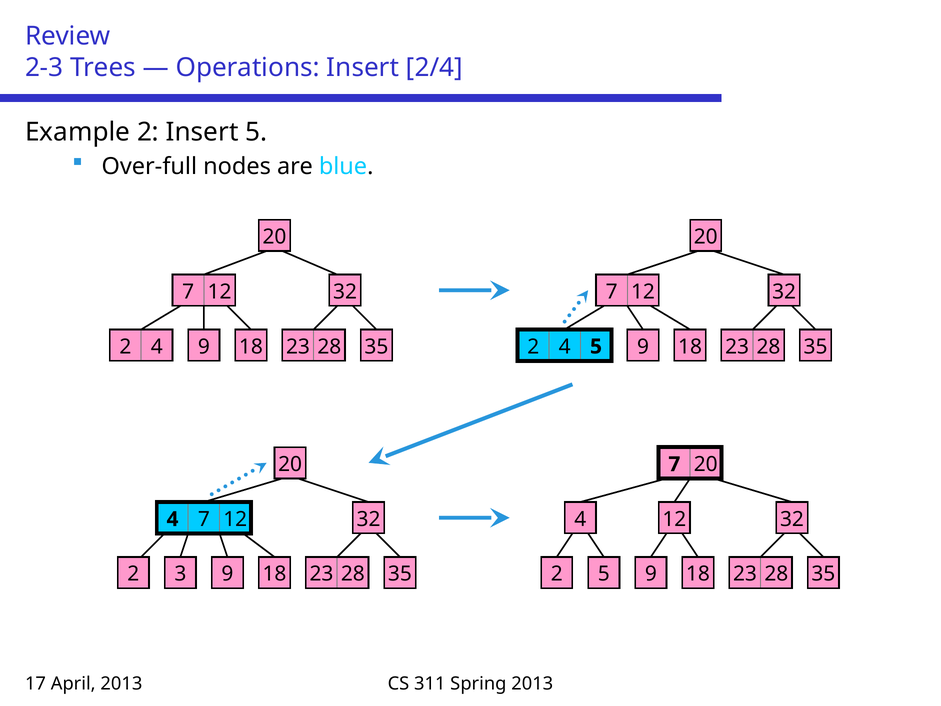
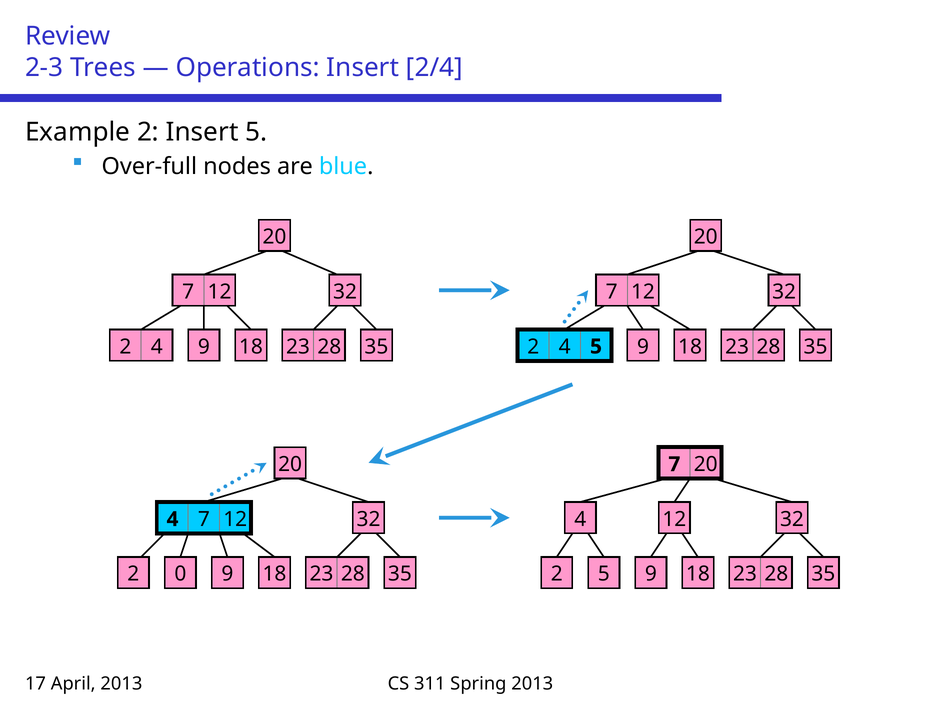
3: 3 -> 0
